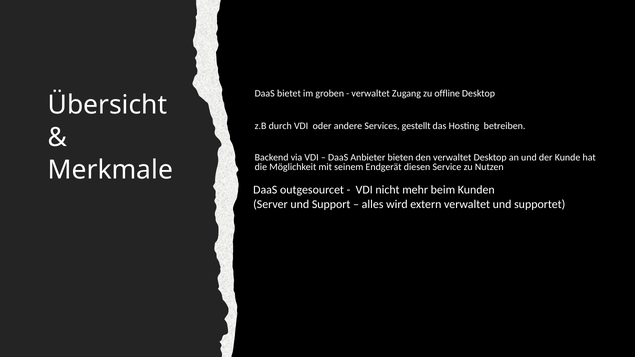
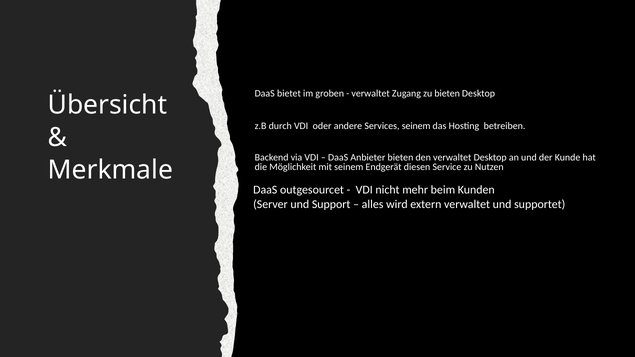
zu offline: offline -> bieten
Services gestellt: gestellt -> seinem
